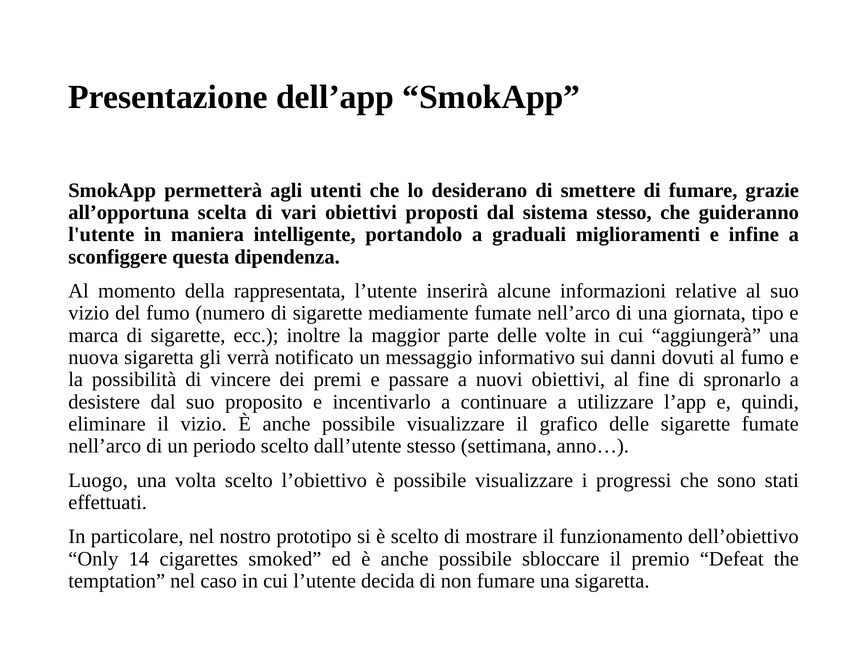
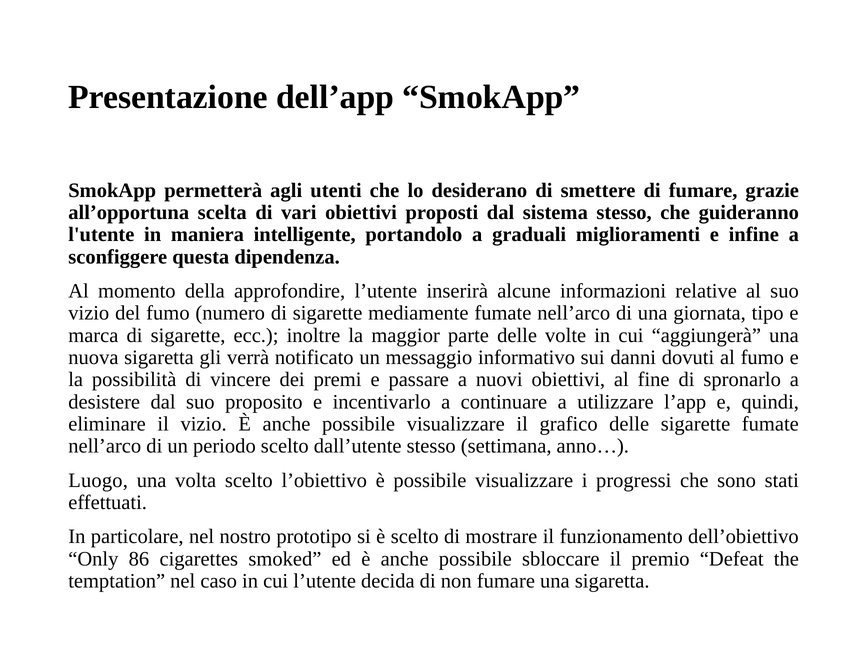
rappresentata: rappresentata -> approfondire
14: 14 -> 86
